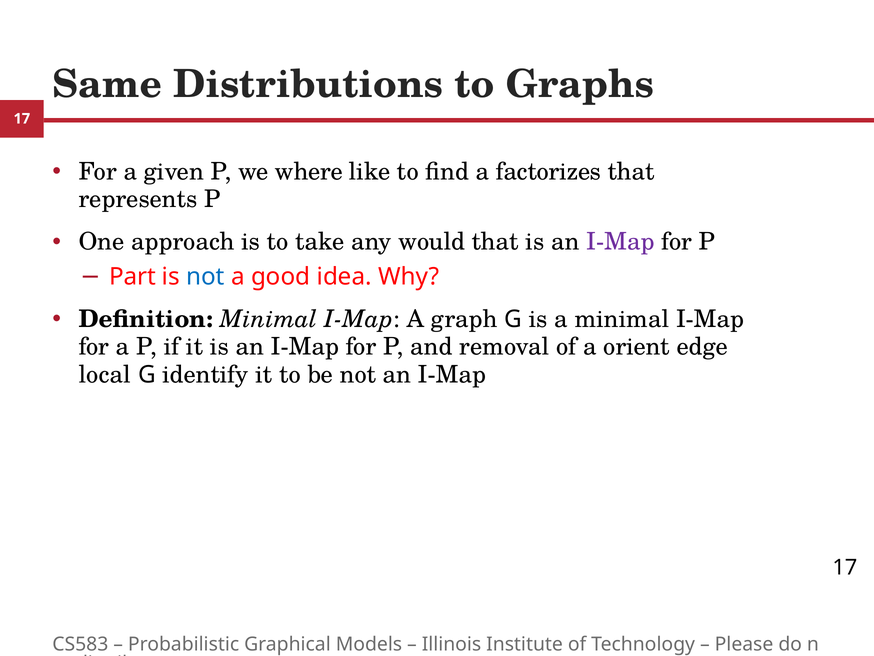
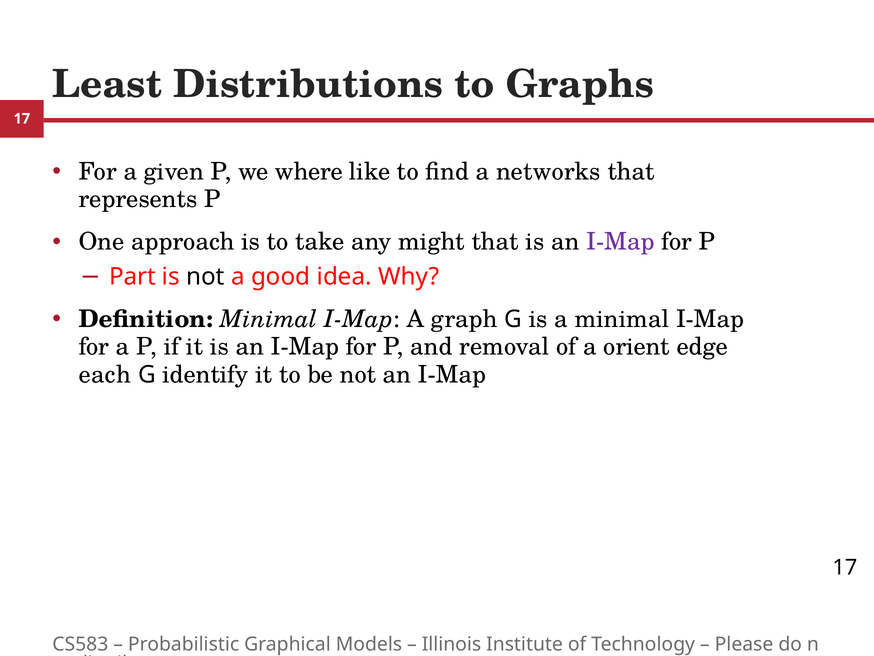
Same: Same -> Least
factorizes: factorizes -> networks
would: would -> might
not at (206, 277) colour: blue -> black
local: local -> each
